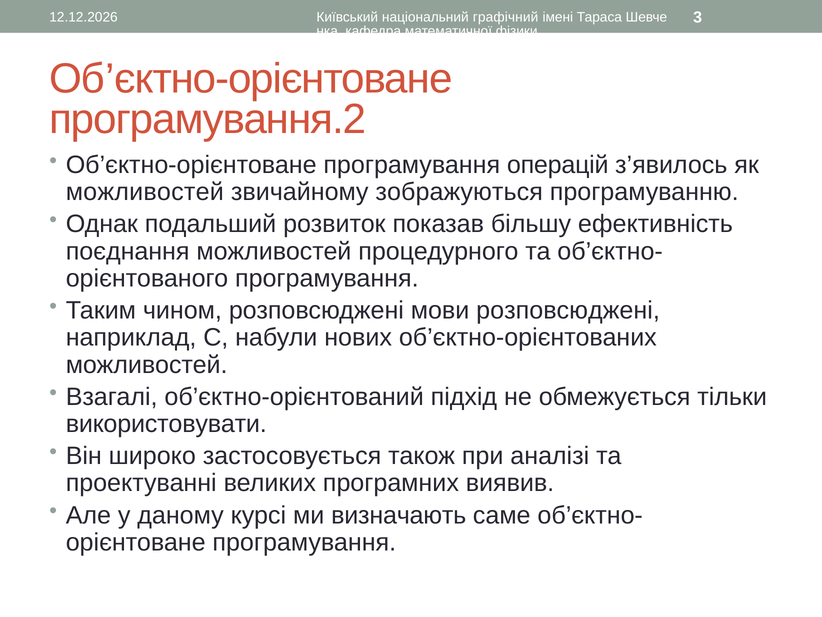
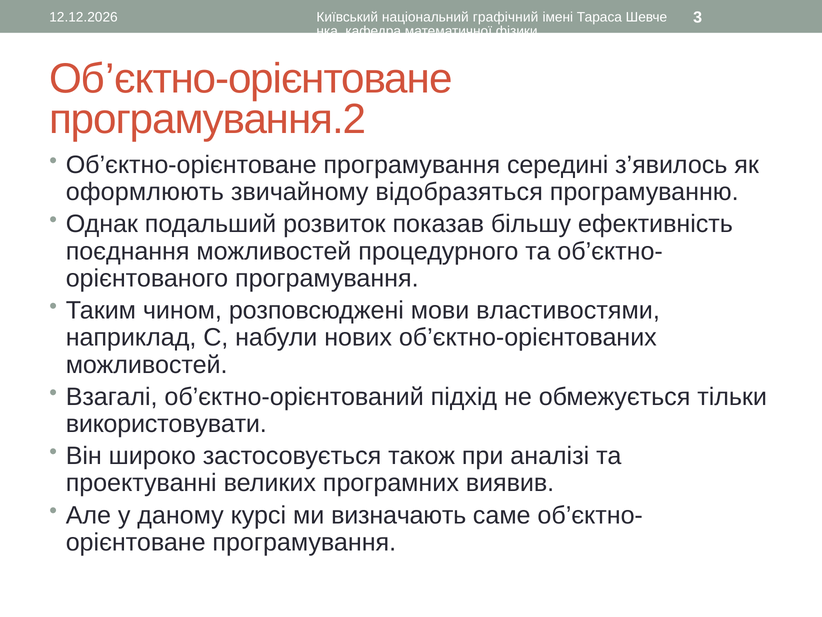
операцій: операцій -> середині
можливостей at (145, 192): можливостей -> оформлюють
зображуються: зображуються -> відобразяться
мови розповсюджені: розповсюджені -> властивостями
